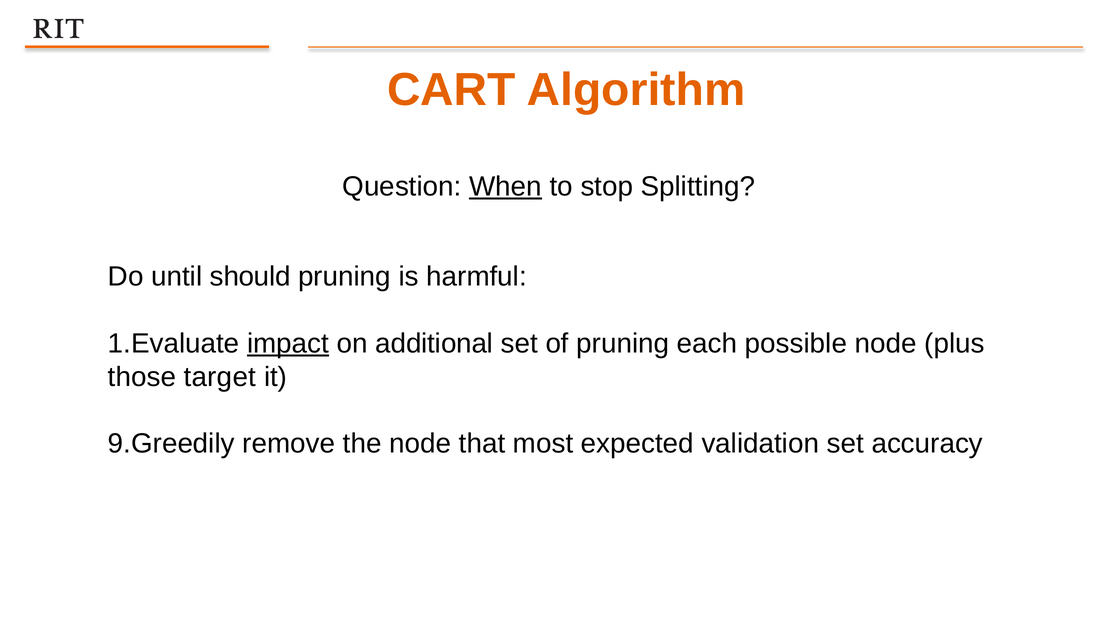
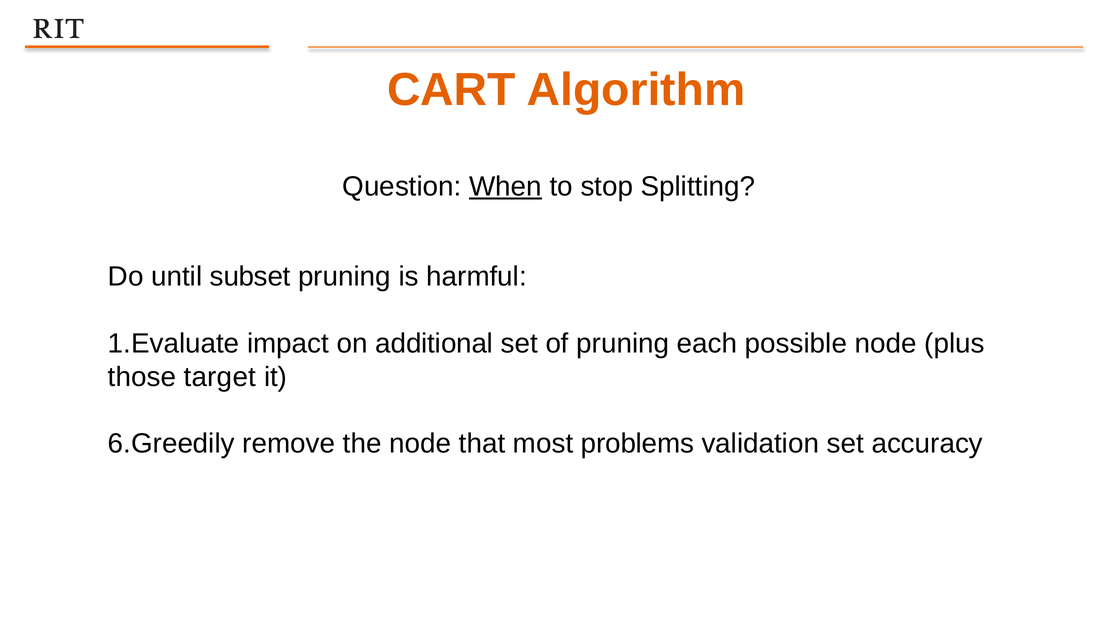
should: should -> subset
impact underline: present -> none
9.Greedily: 9.Greedily -> 6.Greedily
expected: expected -> problems
